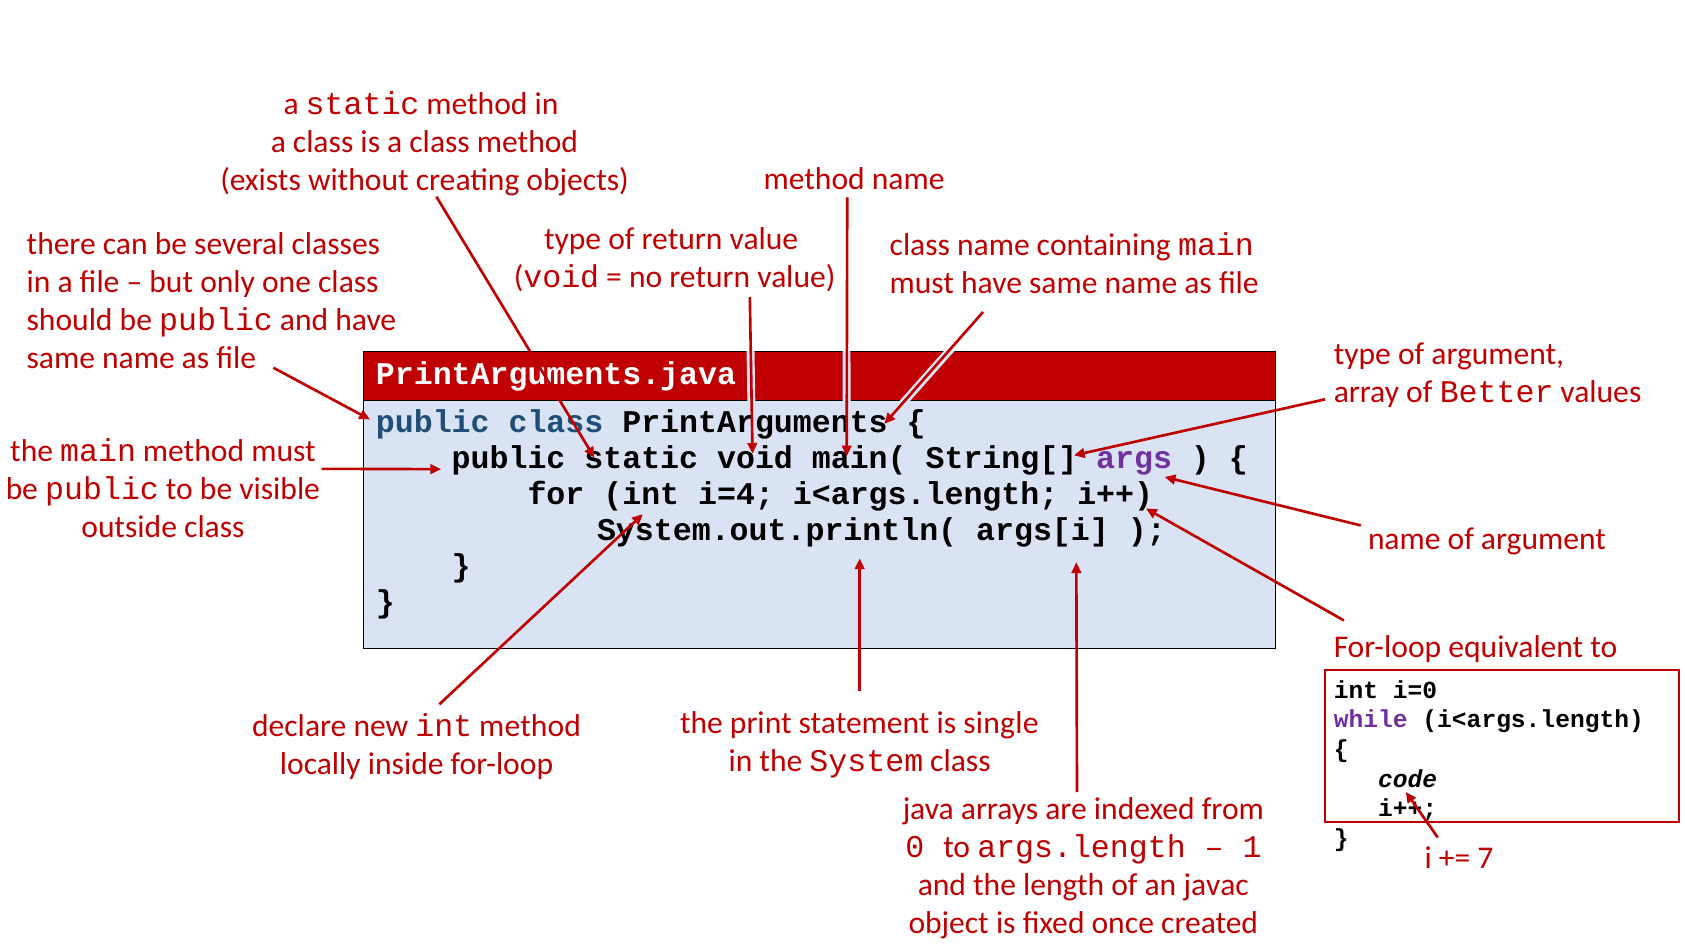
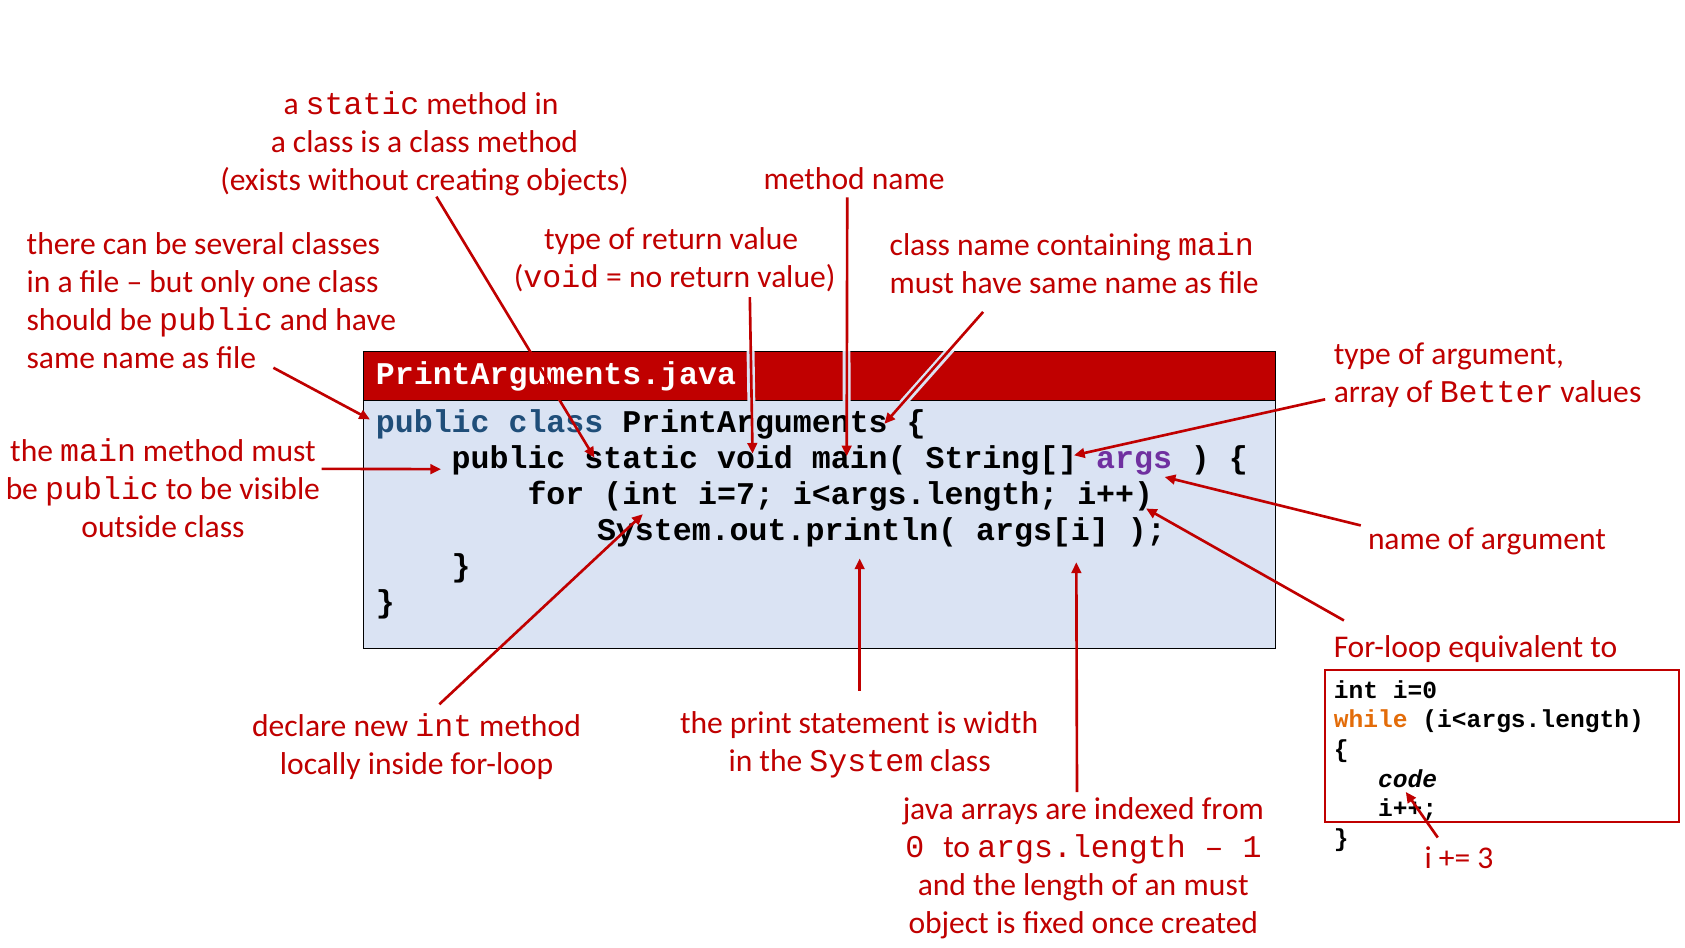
i=4: i=4 -> i=7
single: single -> width
while colour: purple -> orange
7: 7 -> 3
an javac: javac -> must
